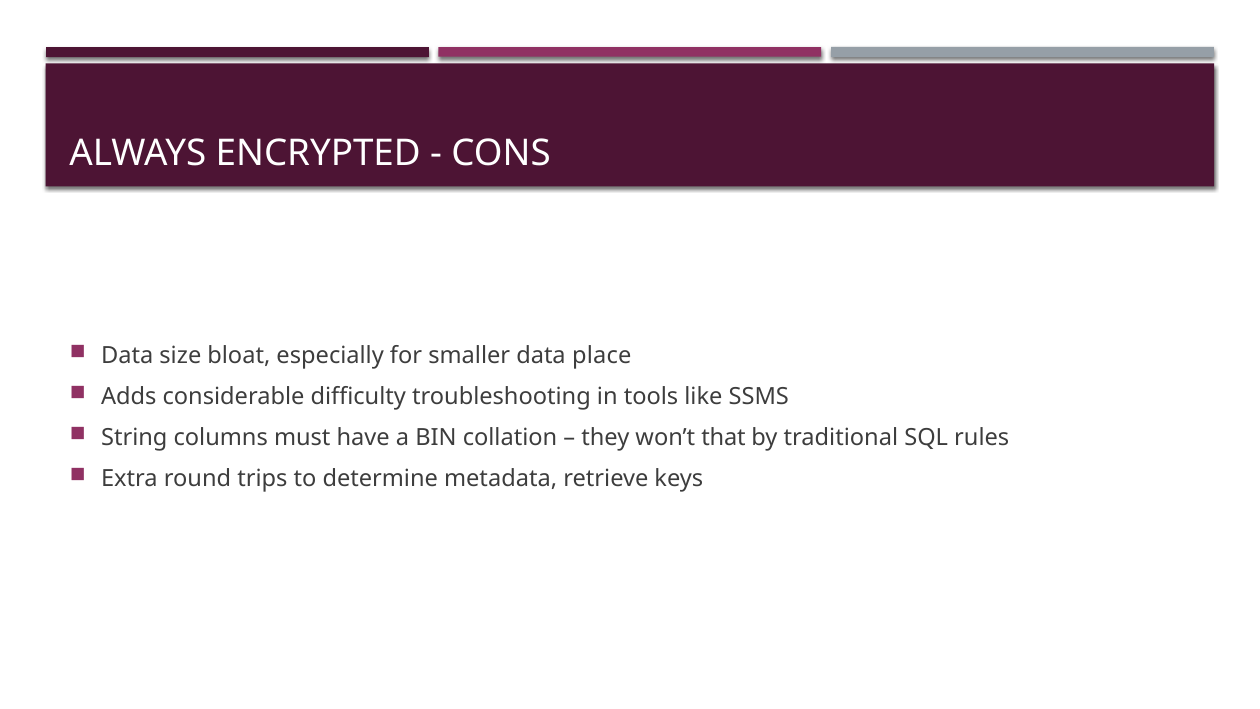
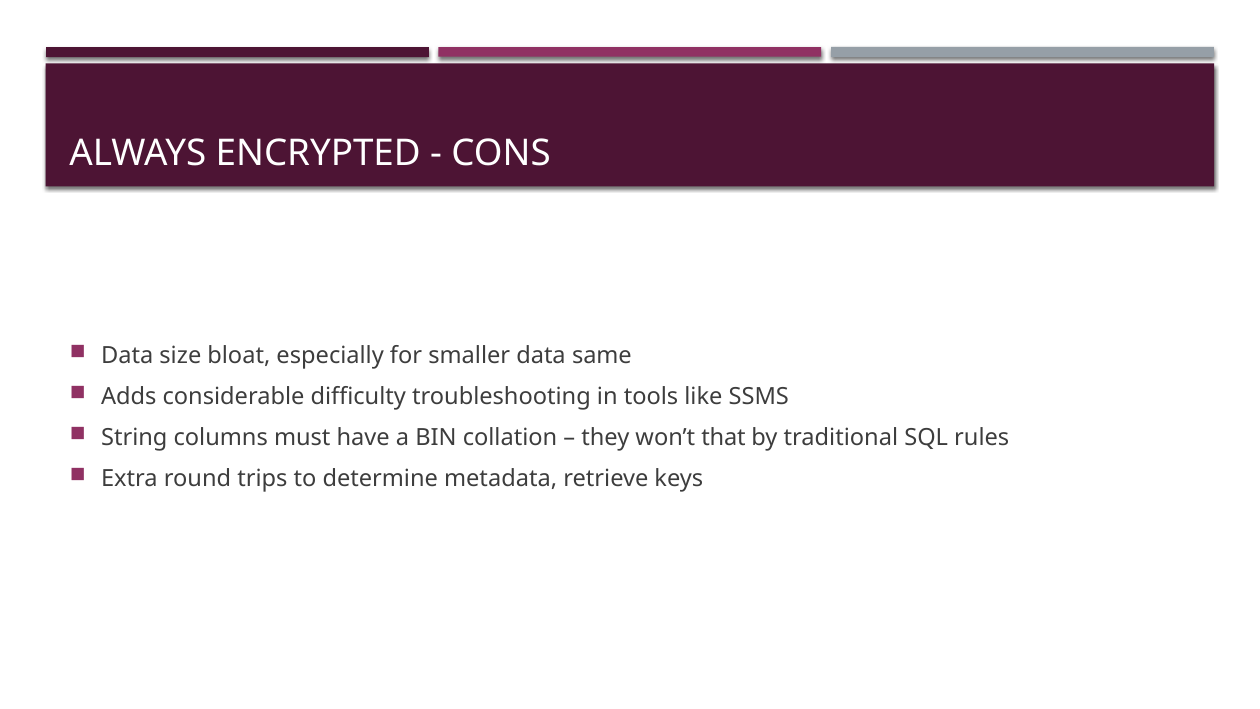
place: place -> same
